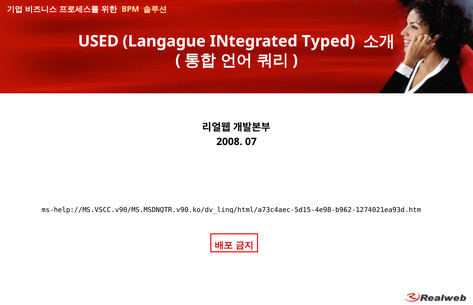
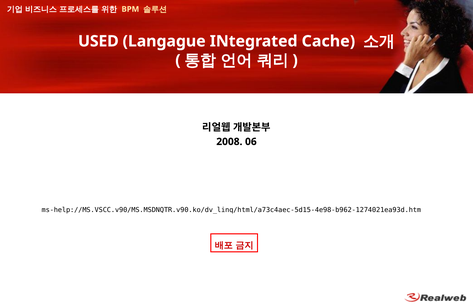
Typed: Typed -> Cache
07: 07 -> 06
